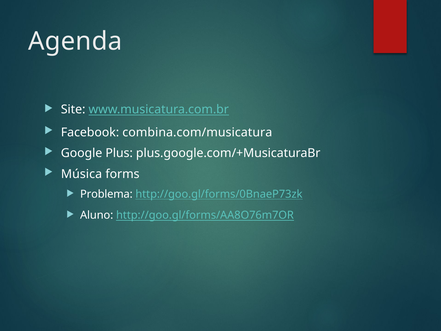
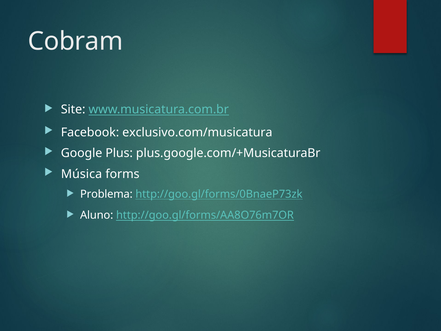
Agenda: Agenda -> Cobram
combina.com/musicatura: combina.com/musicatura -> exclusivo.com/musicatura
